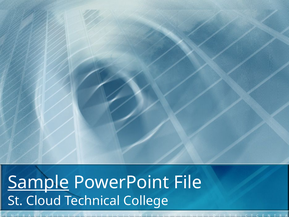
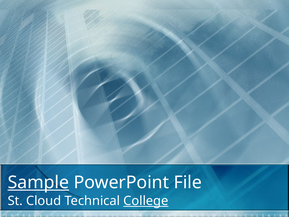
College underline: none -> present
